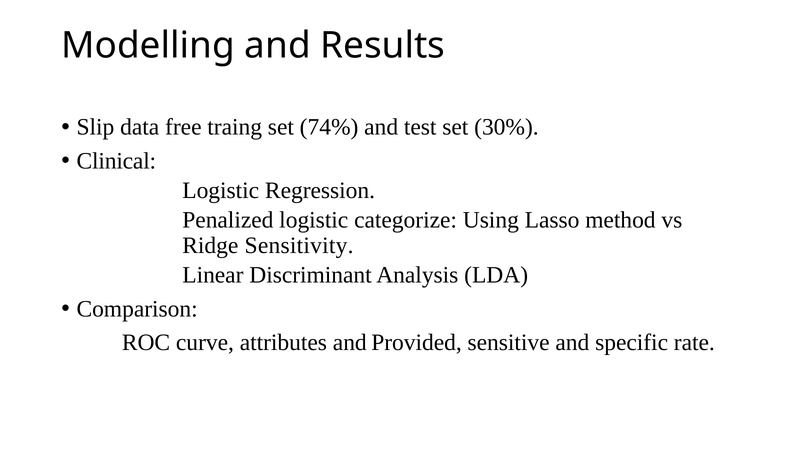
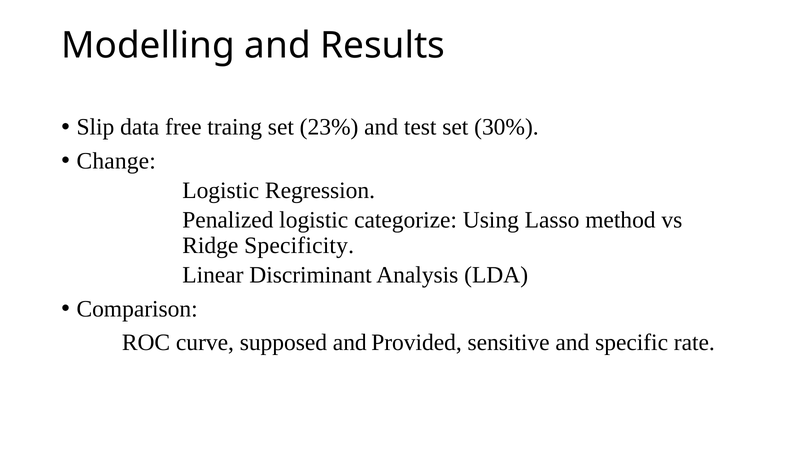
74%: 74% -> 23%
Clinical: Clinical -> Change
Sensitivity: Sensitivity -> Specificity
attributes: attributes -> supposed
